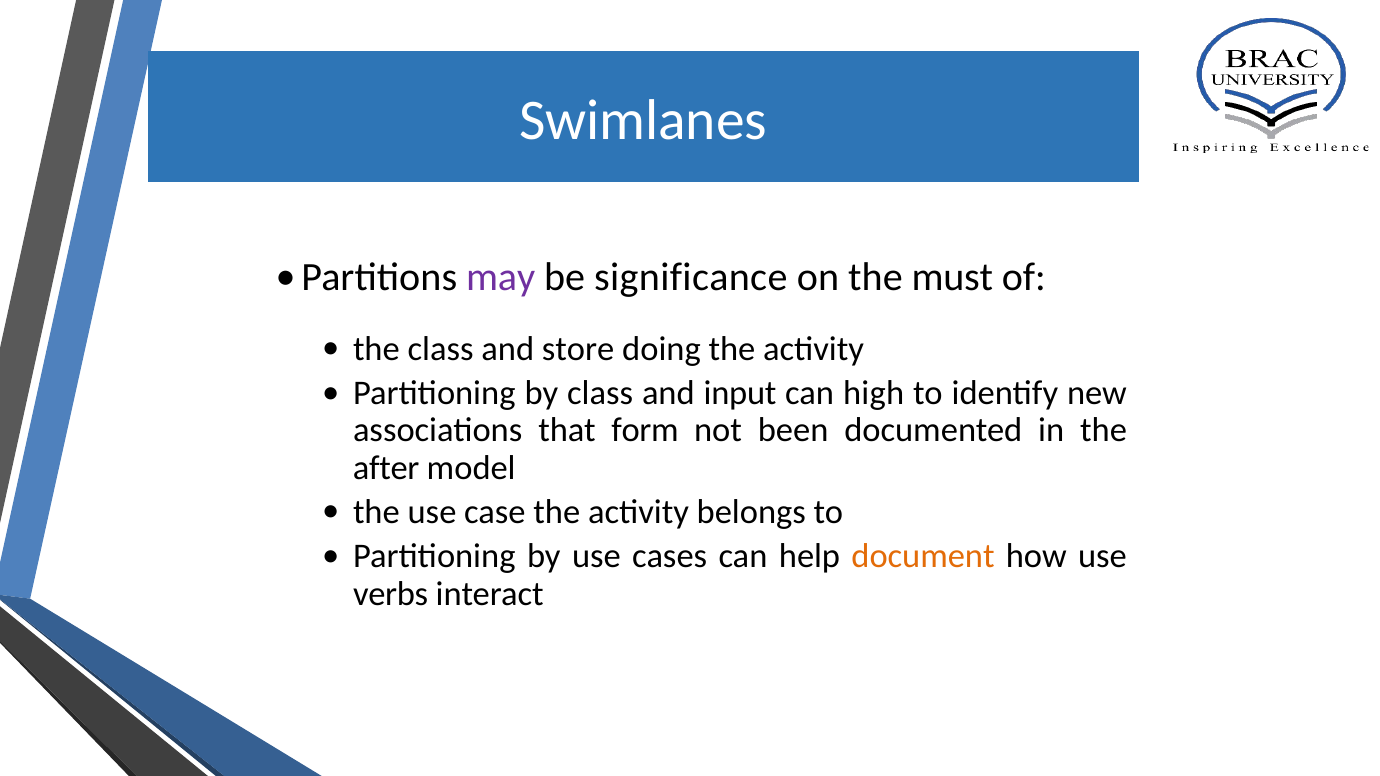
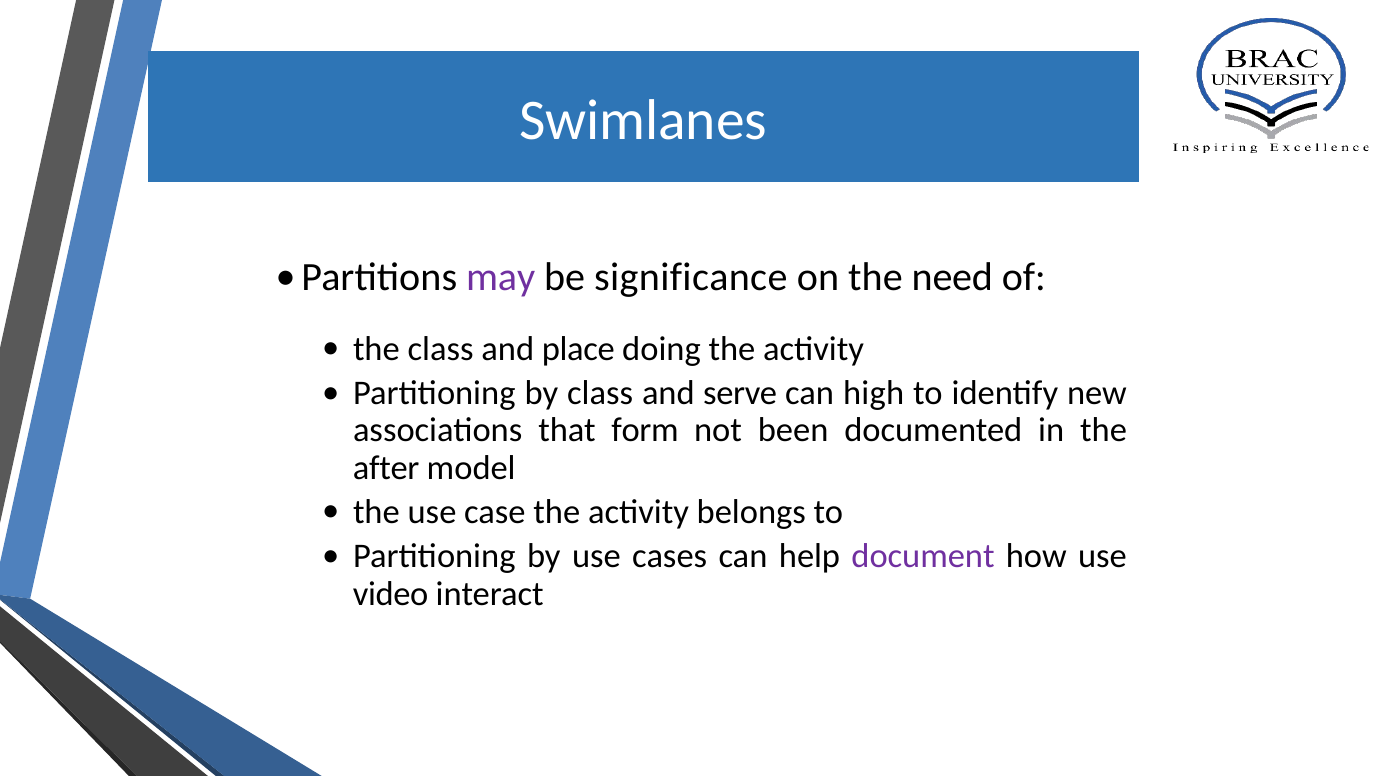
must: must -> need
store: store -> place
input: input -> serve
document colour: orange -> purple
verbs: verbs -> video
